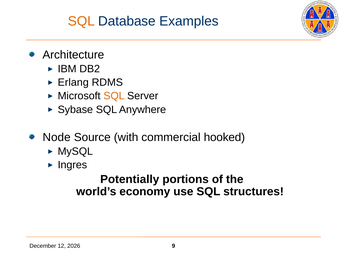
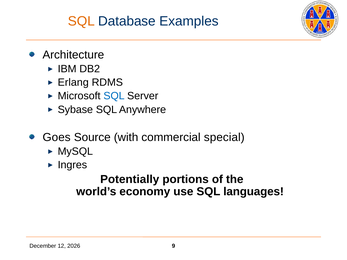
SQL at (114, 96) colour: orange -> blue
Node: Node -> Goes
hooked: hooked -> special
structures: structures -> languages
